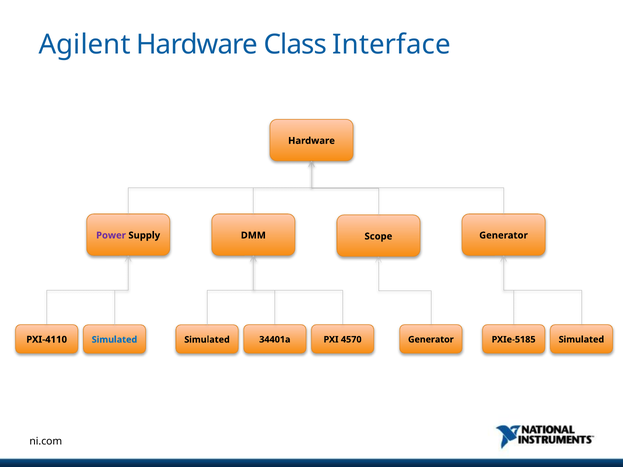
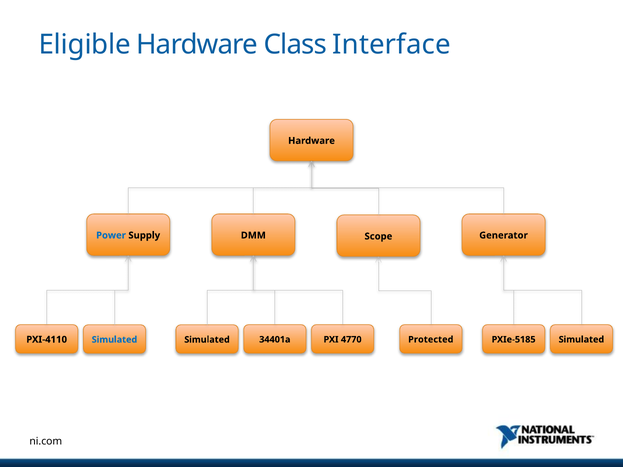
Agilent: Agilent -> Eligible
Power colour: purple -> blue
4570: 4570 -> 4770
Simulated Generator: Generator -> Protected
